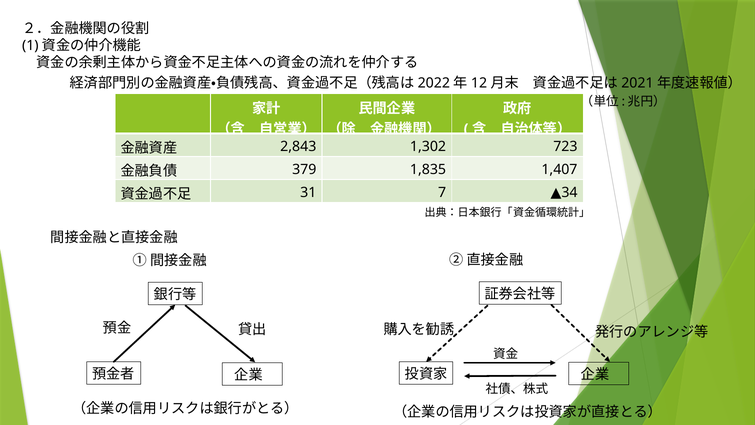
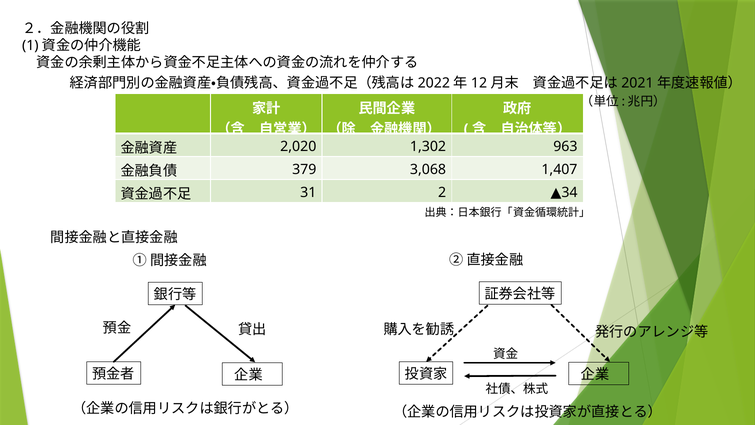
2,843: 2,843 -> 2,020
723: 723 -> 963
1,835: 1,835 -> 3,068
7: 7 -> 2
